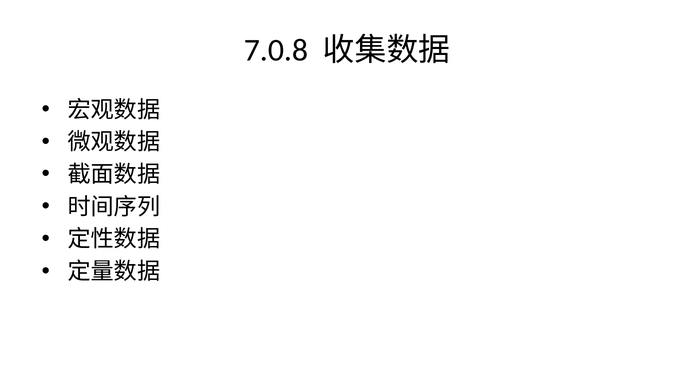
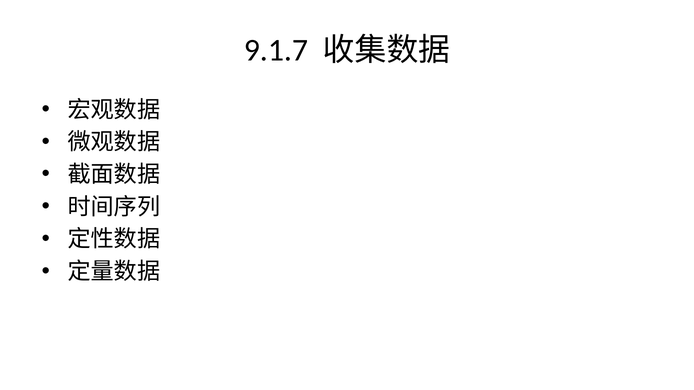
7.0.8: 7.0.8 -> 9.1.7
